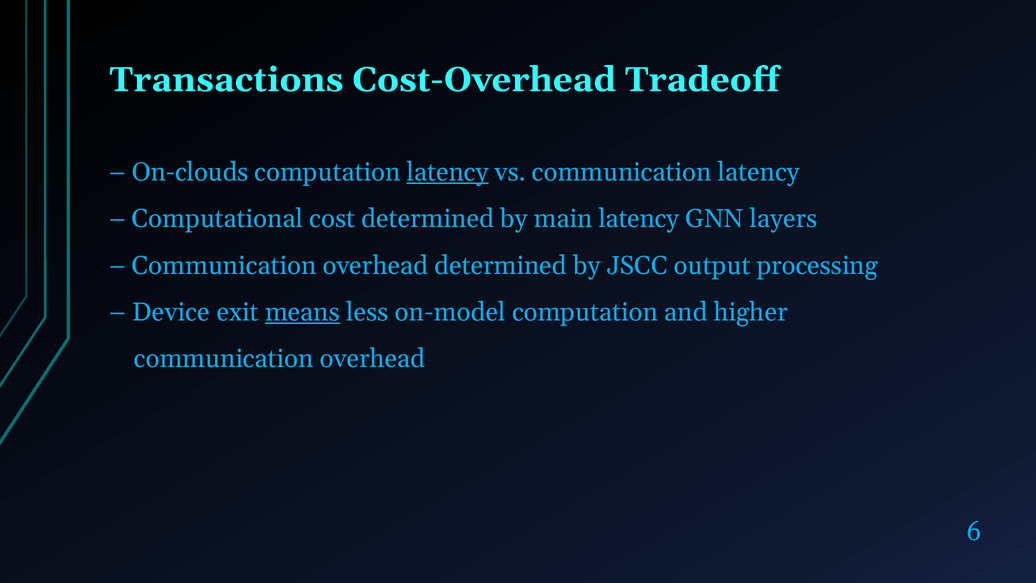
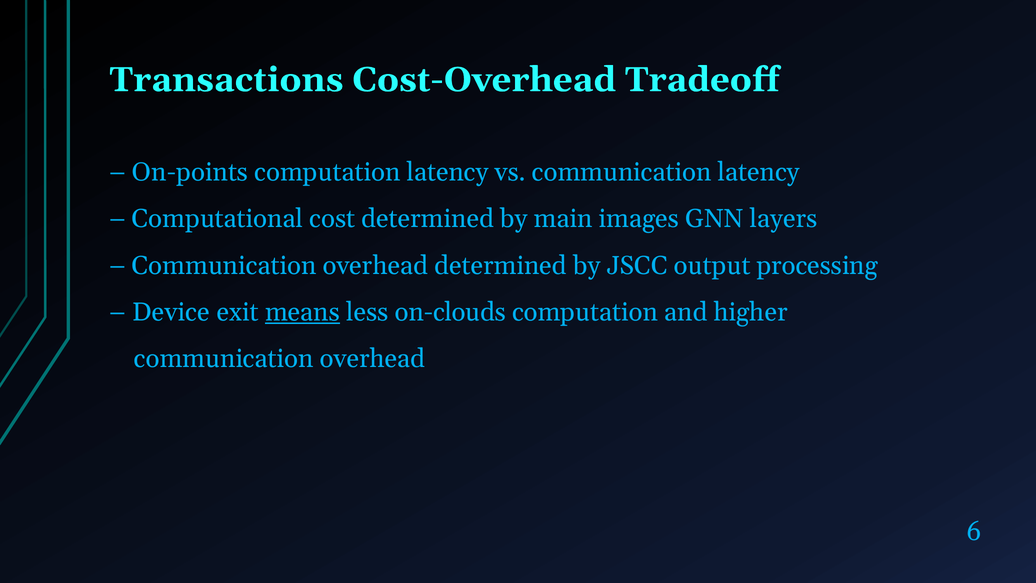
On-clouds: On-clouds -> On-points
latency at (448, 172) underline: present -> none
main latency: latency -> images
on-model: on-model -> on-clouds
